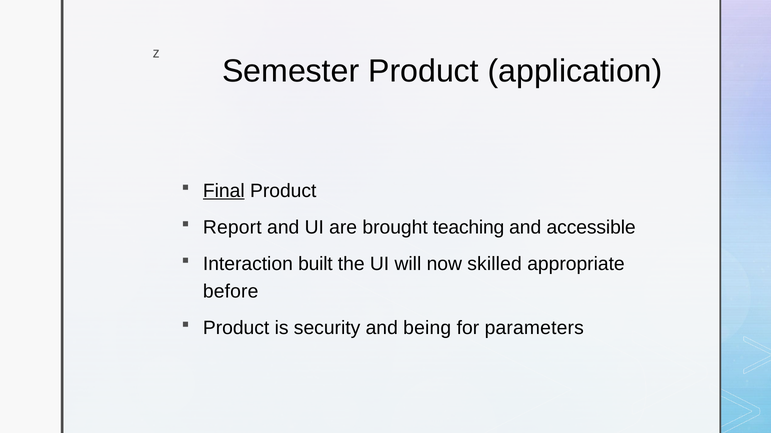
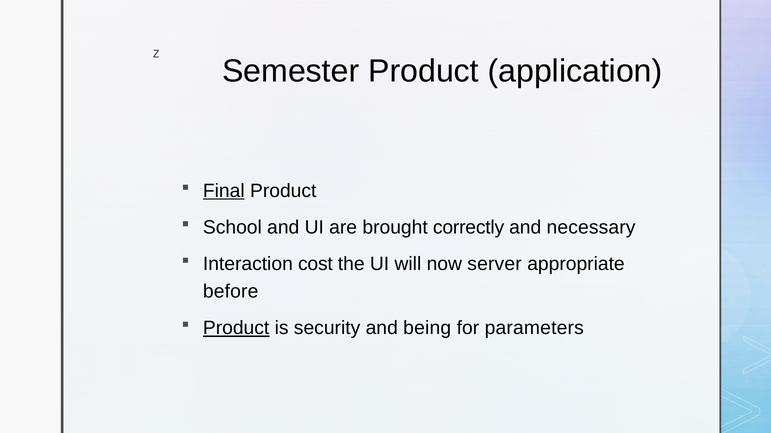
Report: Report -> School
teaching: teaching -> correctly
accessible: accessible -> necessary
built: built -> cost
skilled: skilled -> server
Product at (236, 329) underline: none -> present
